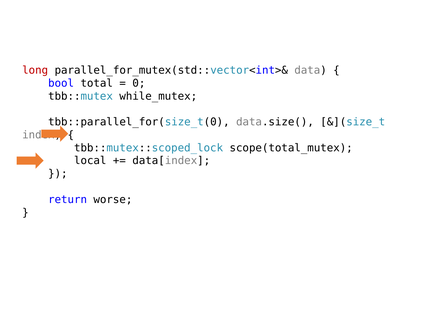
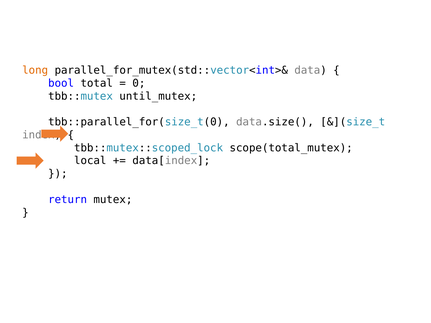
long colour: red -> orange
while_mutex: while_mutex -> until_mutex
worse: worse -> mutex
